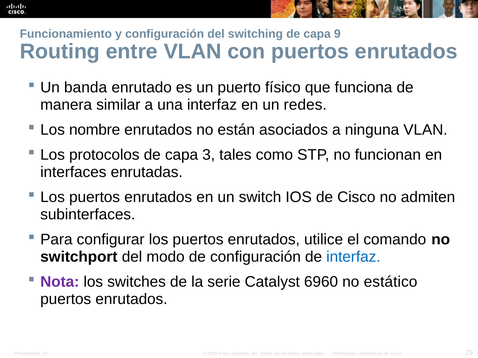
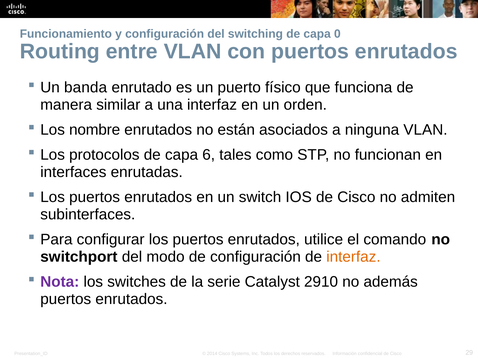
9: 9 -> 0
redes: redes -> orden
3: 3 -> 6
interfaz at (353, 257) colour: blue -> orange
6960: 6960 -> 2910
estático: estático -> además
